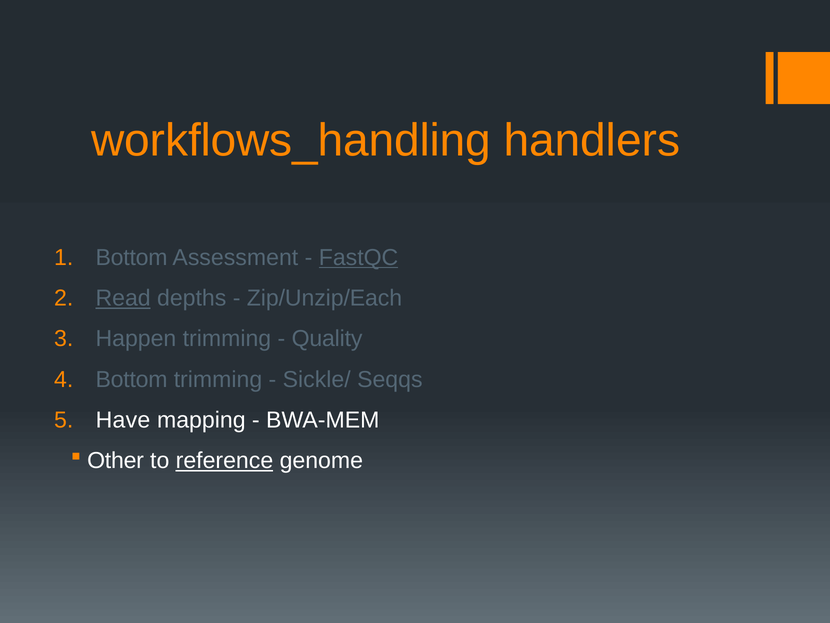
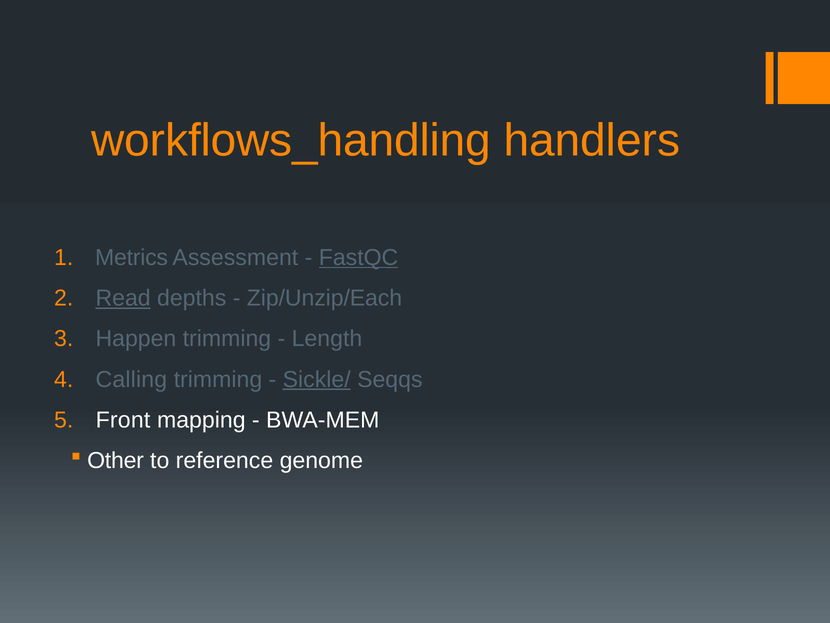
Bottom at (132, 257): Bottom -> Metrics
Quality: Quality -> Length
Bottom at (132, 379): Bottom -> Calling
Sickle/ underline: none -> present
Have: Have -> Front
reference underline: present -> none
